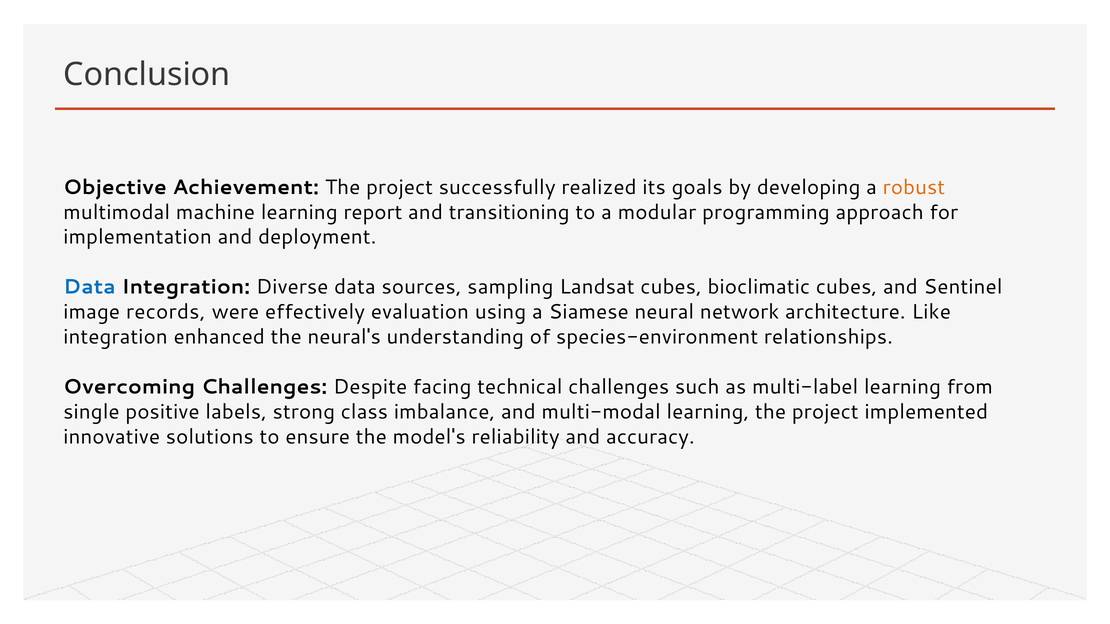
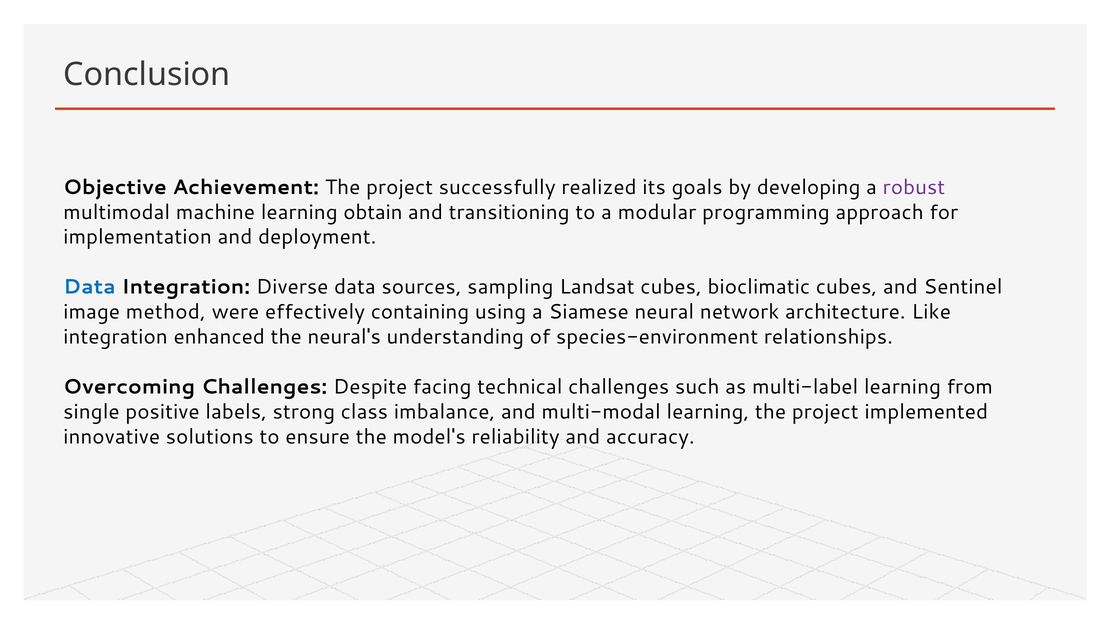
robust colour: orange -> purple
report: report -> obtain
records: records -> method
evaluation: evaluation -> containing
